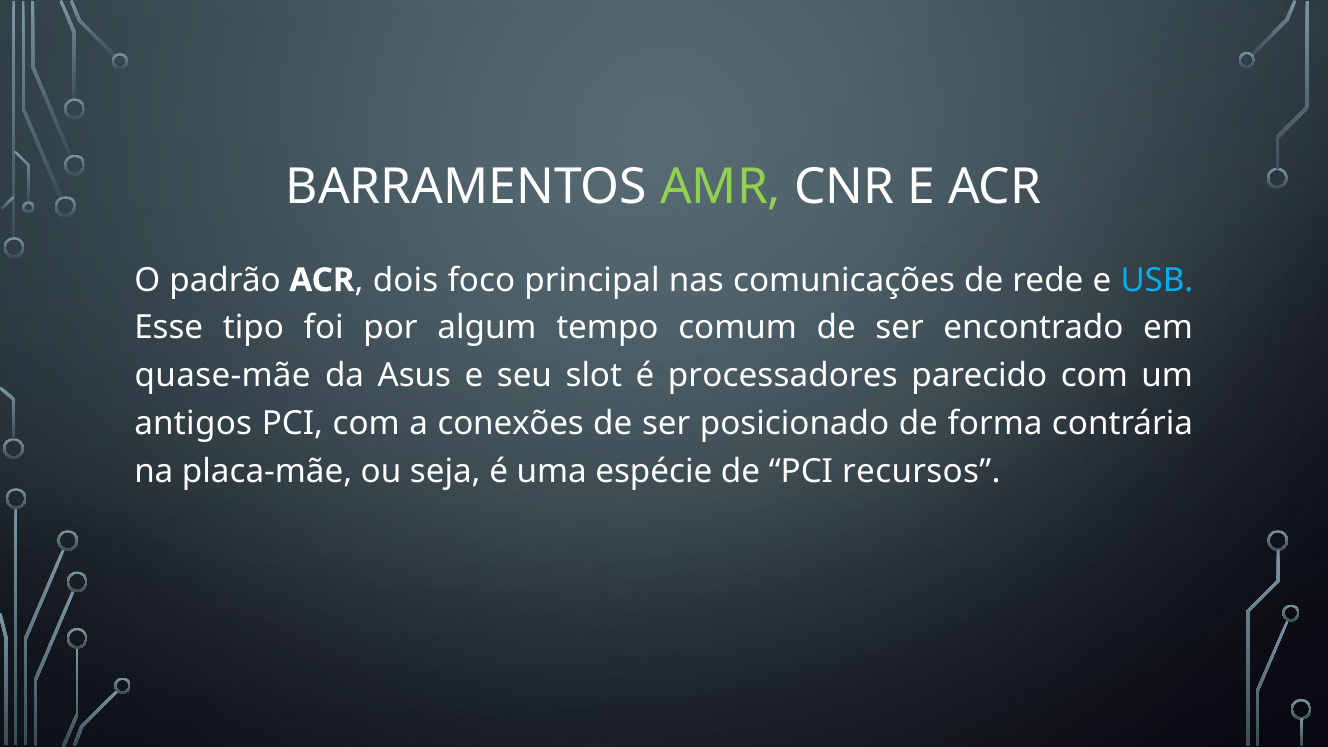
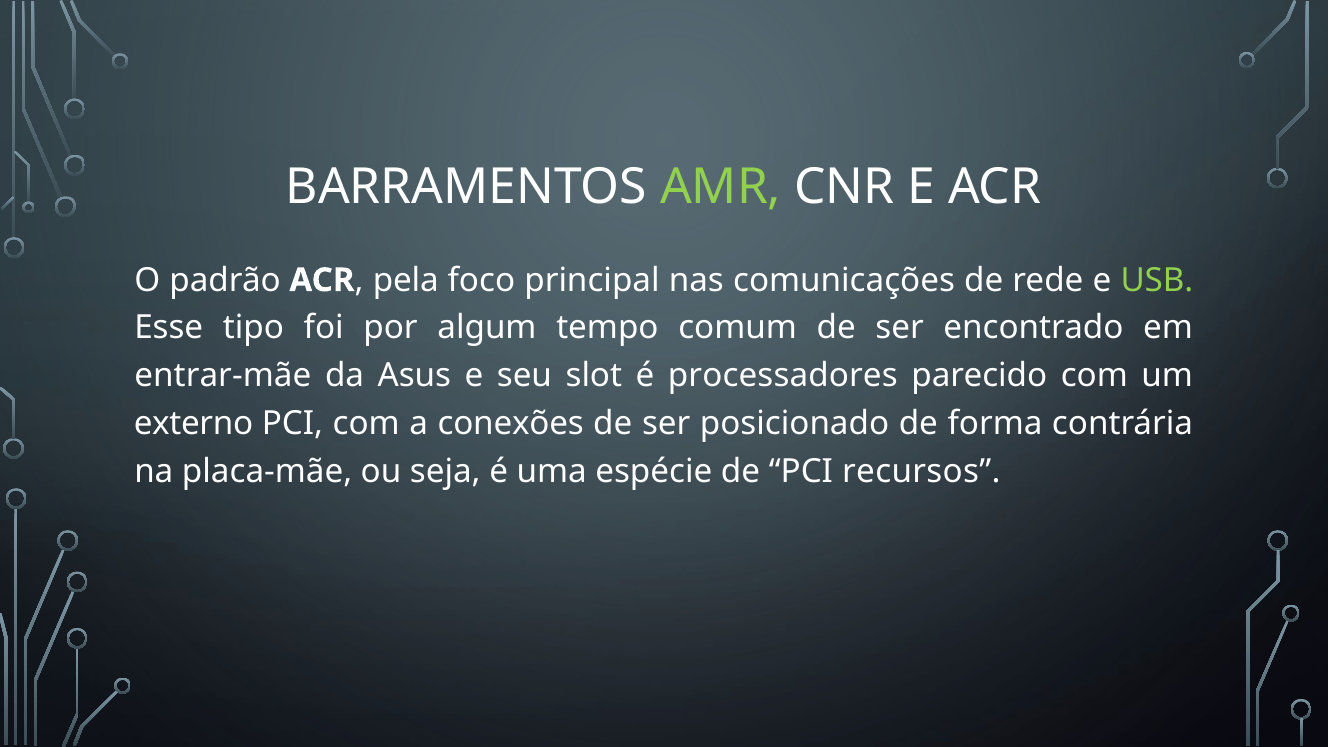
dois: dois -> pela
USB colour: light blue -> light green
quase-mãe: quase-mãe -> entrar-mãe
antigos: antigos -> externo
